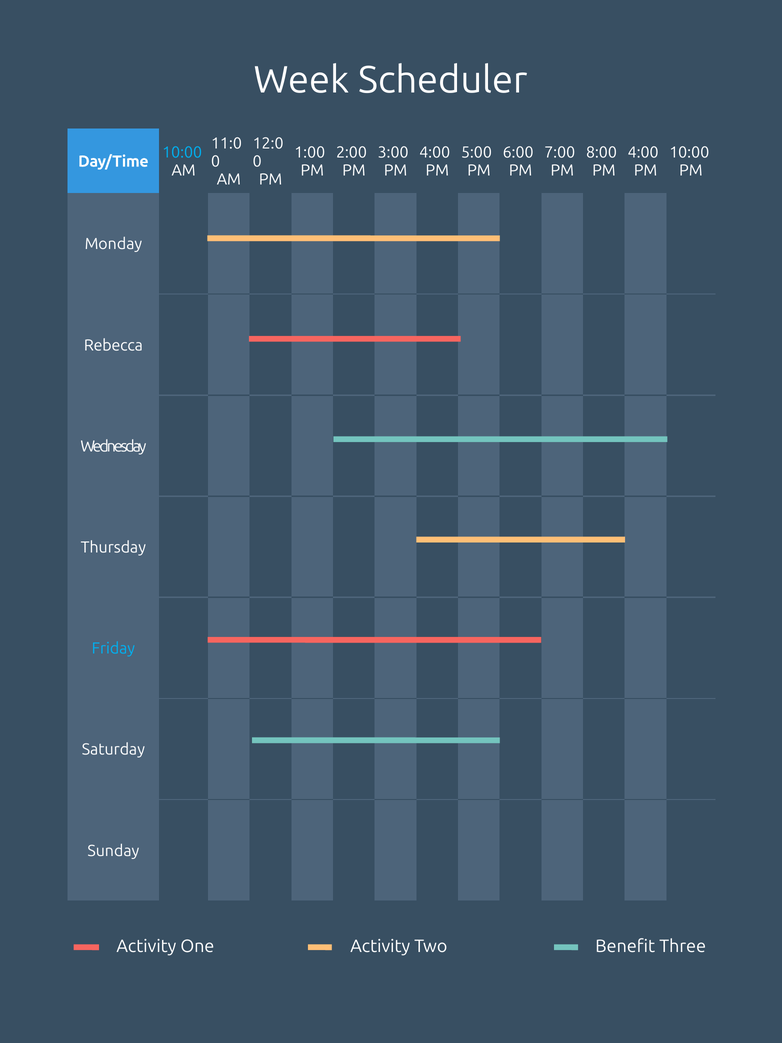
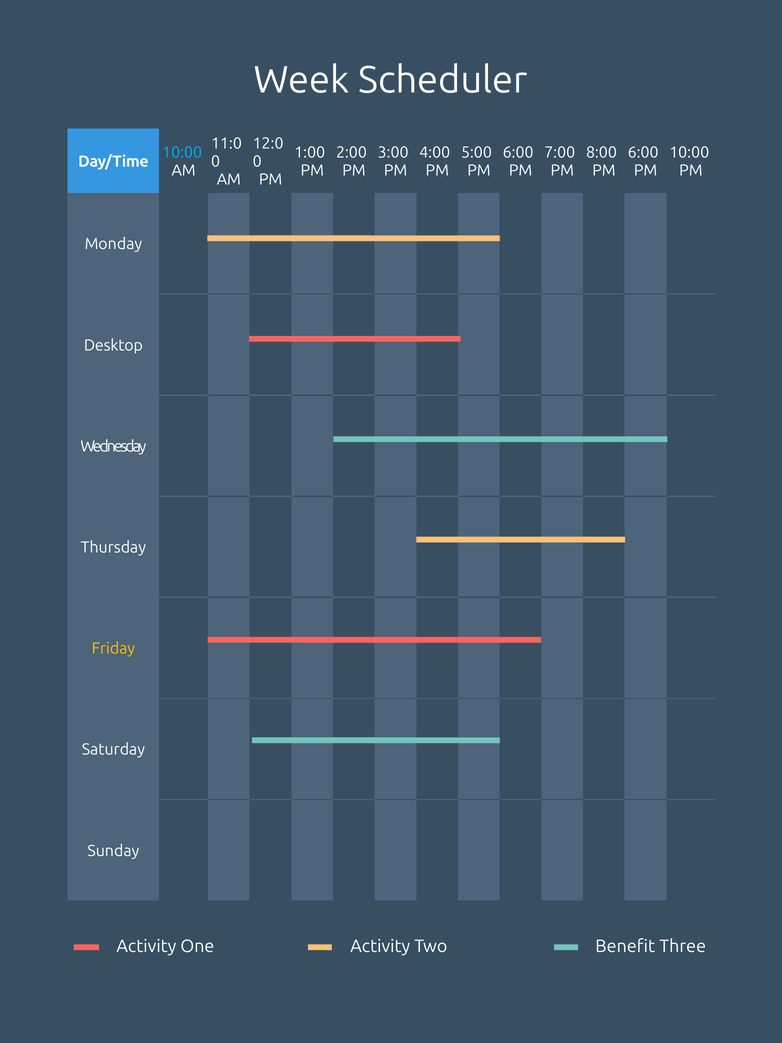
4:00 at (643, 152): 4:00 -> 6:00
Rebecca: Rebecca -> Desktop
Friday colour: light blue -> yellow
